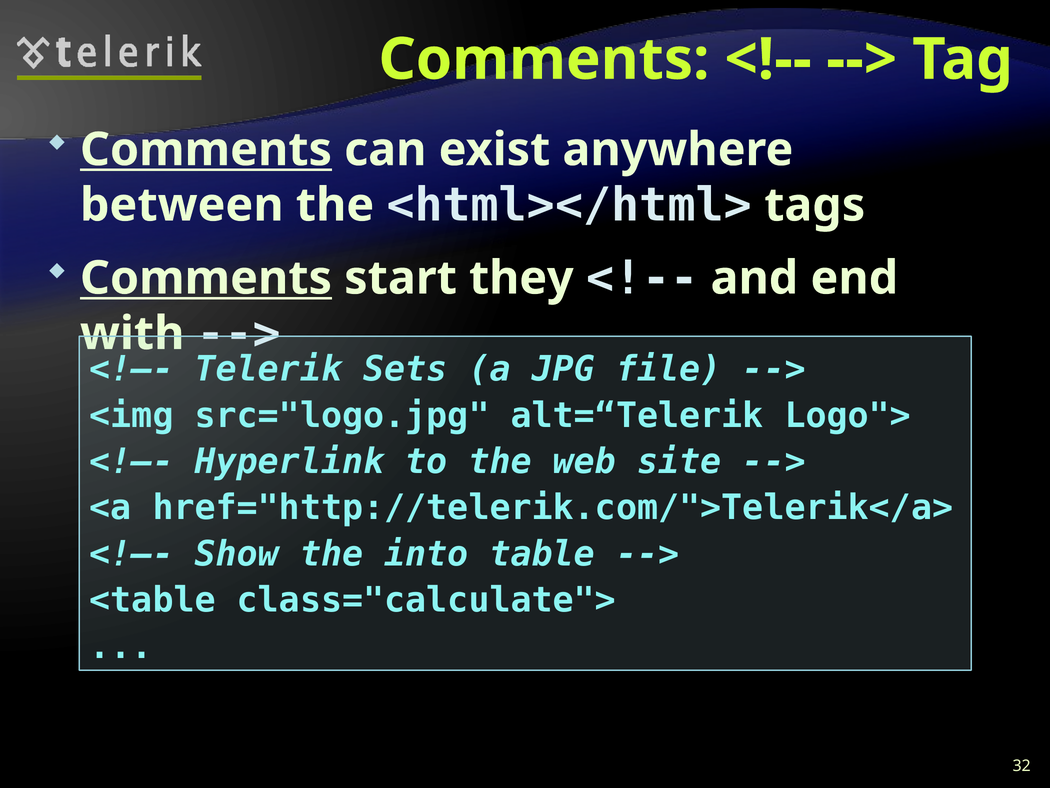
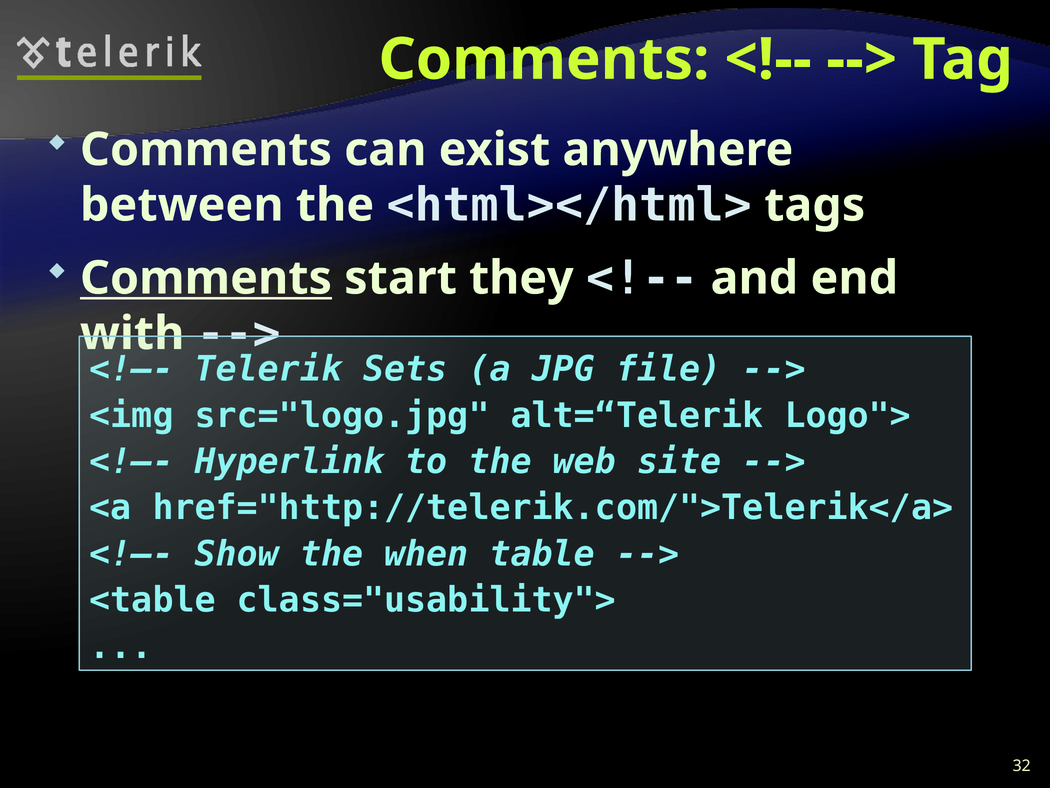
Comments at (206, 150) underline: present -> none
into: into -> when
class="calculate">: class="calculate"> -> class="usability">
